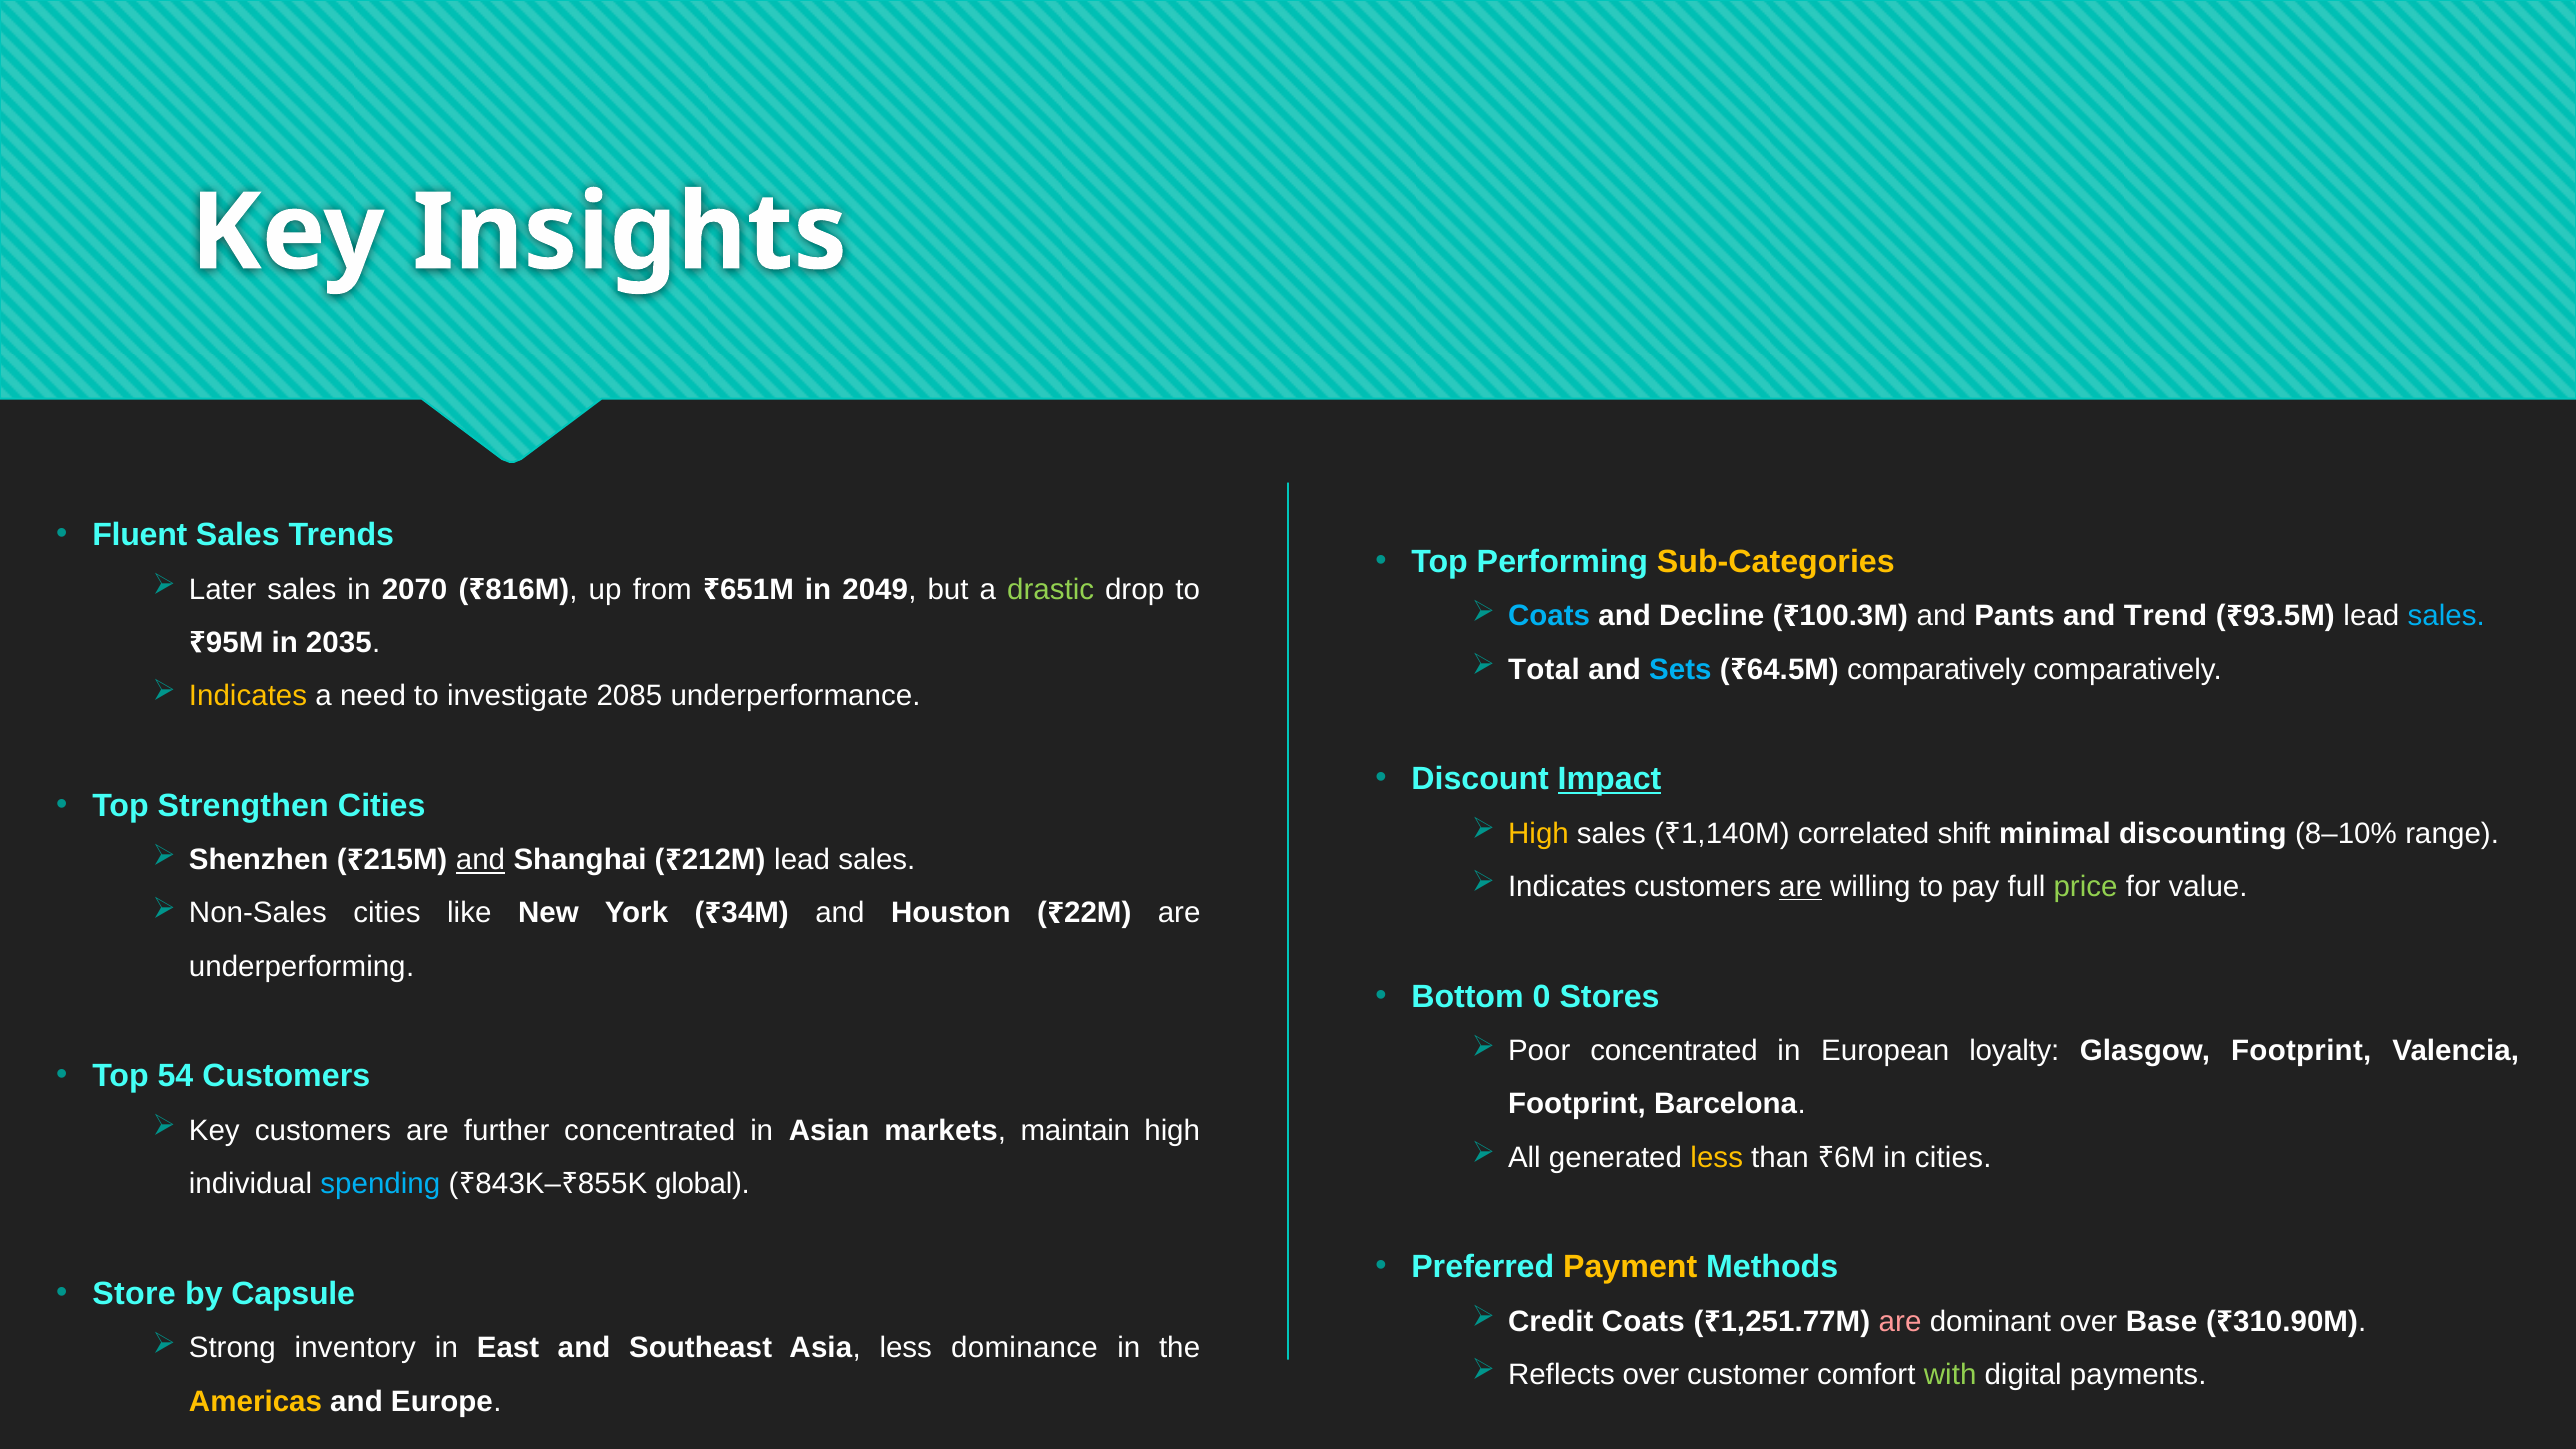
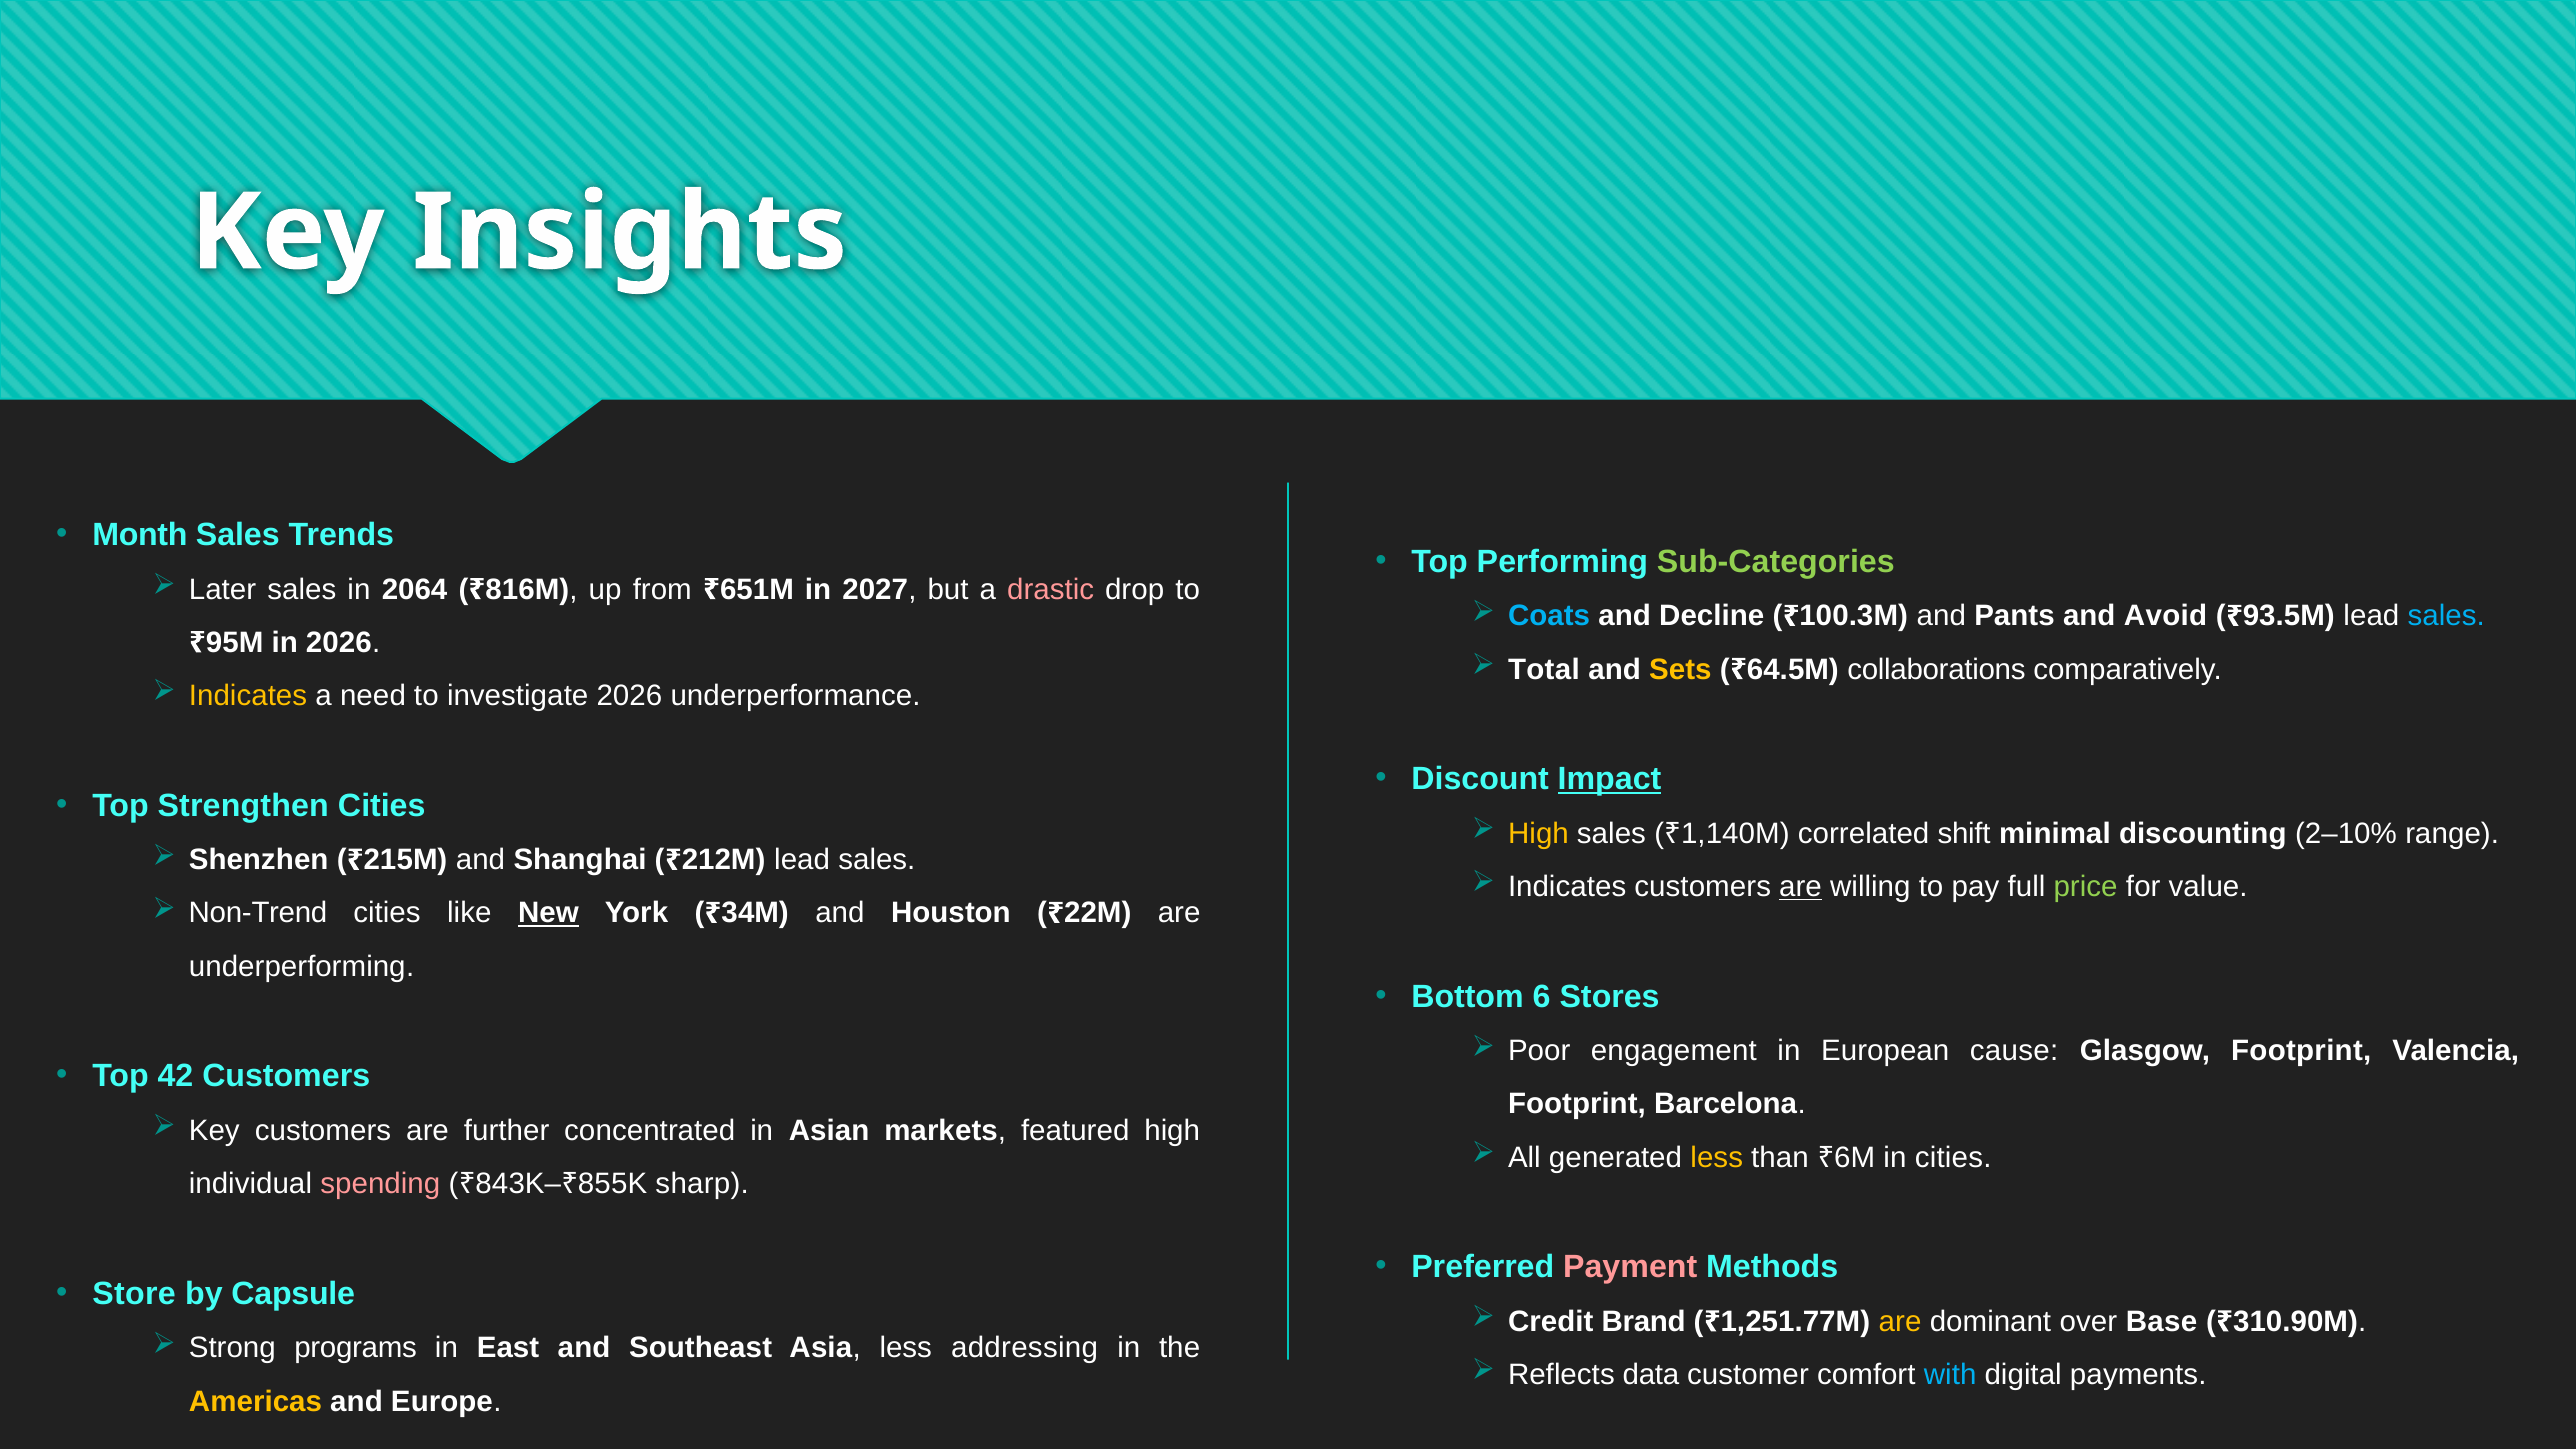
Fluent: Fluent -> Month
Sub-Categories colour: yellow -> light green
2070: 2070 -> 2064
2049: 2049 -> 2027
drastic colour: light green -> pink
Trend: Trend -> Avoid
in 2035: 2035 -> 2026
Sets colour: light blue -> yellow
comparatively at (1936, 669): comparatively -> collaborations
investigate 2085: 2085 -> 2026
8–10%: 8–10% -> 2–10%
and at (481, 860) underline: present -> none
Non-Sales: Non-Sales -> Non-Trend
New underline: none -> present
0: 0 -> 6
Poor concentrated: concentrated -> engagement
loyalty: loyalty -> cause
54: 54 -> 42
maintain: maintain -> featured
spending colour: light blue -> pink
global: global -> sharp
Payment colour: yellow -> pink
Credit Coats: Coats -> Brand
are at (1900, 1322) colour: pink -> yellow
inventory: inventory -> programs
dominance: dominance -> addressing
Reflects over: over -> data
with colour: light green -> light blue
